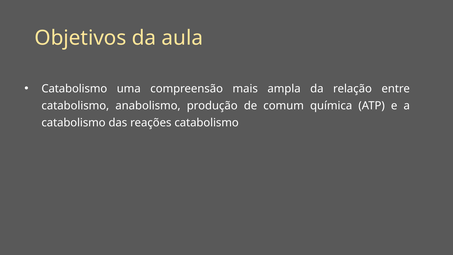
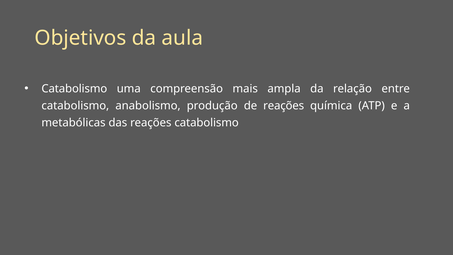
de comum: comum -> reações
catabolismo at (74, 123): catabolismo -> metabólicas
